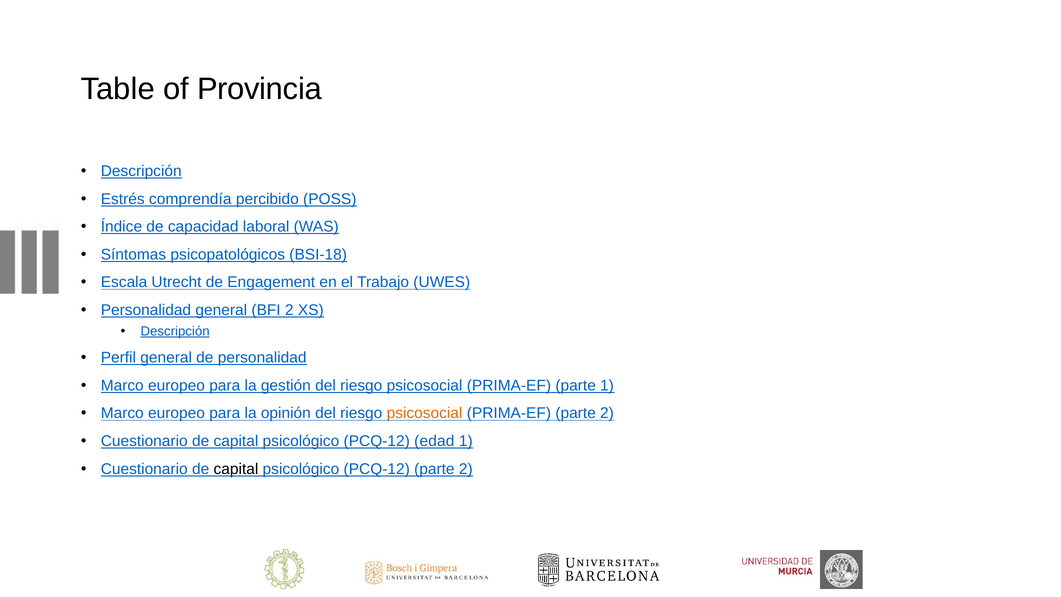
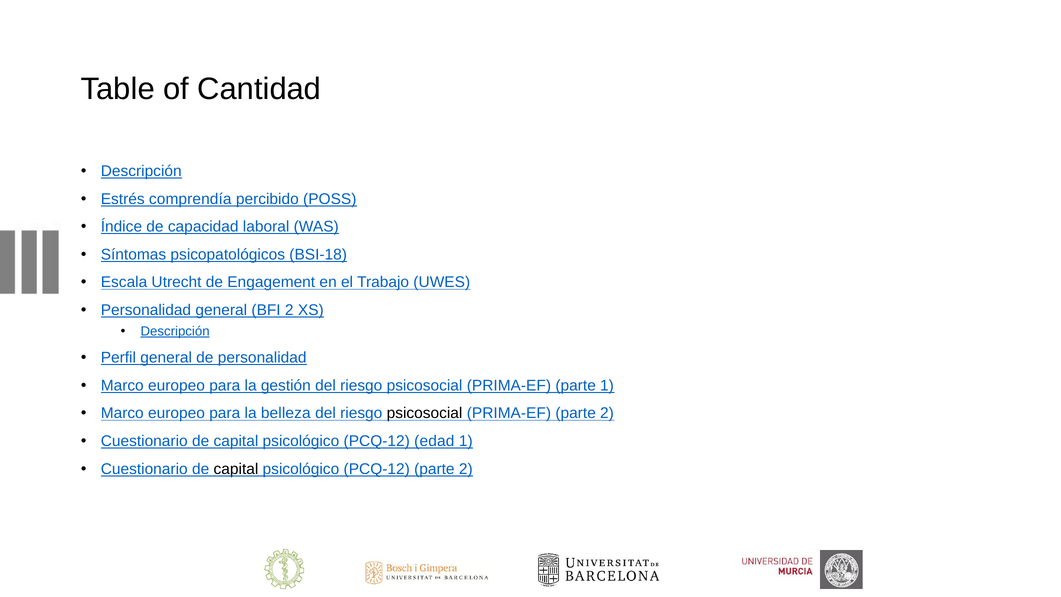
Provincia: Provincia -> Cantidad
opinión: opinión -> belleza
psicosocial at (425, 413) colour: orange -> black
